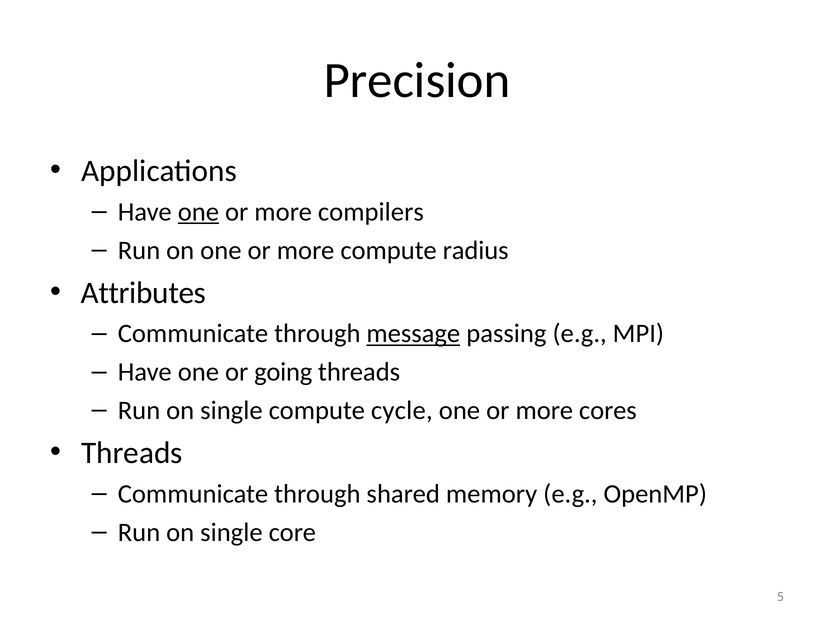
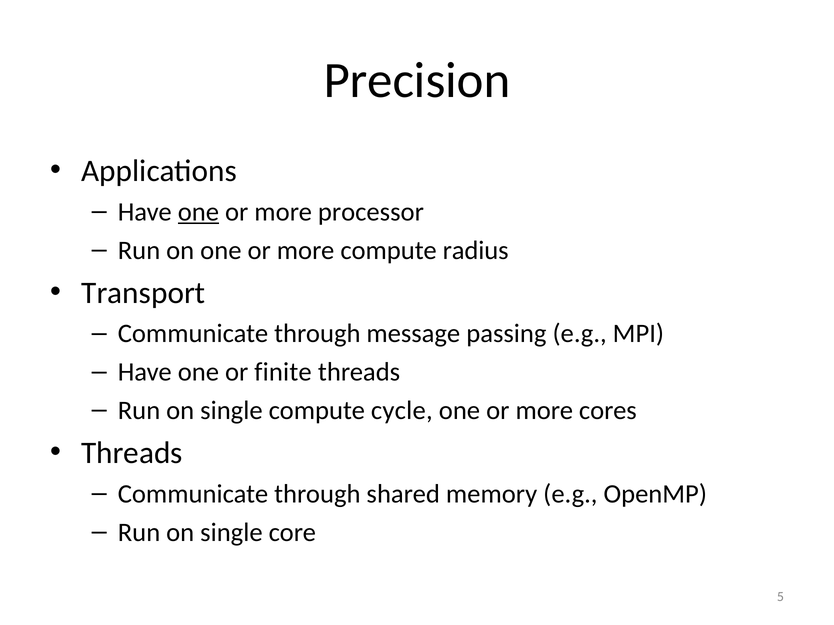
compilers: compilers -> processor
Attributes: Attributes -> Transport
message underline: present -> none
going: going -> finite
